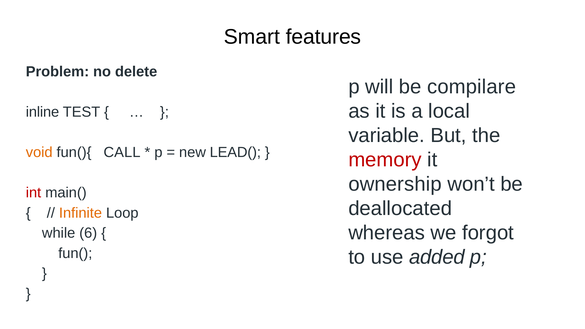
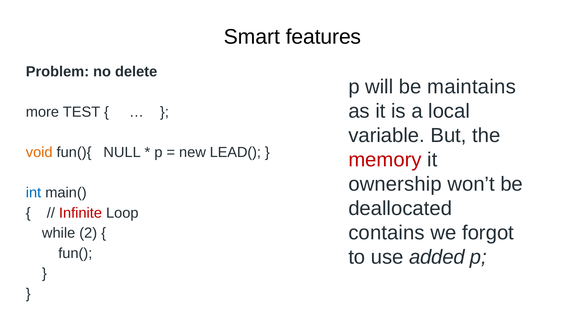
compilare: compilare -> maintains
inline: inline -> more
CALL: CALL -> NULL
int colour: red -> blue
Infinite colour: orange -> red
whereas: whereas -> contains
6: 6 -> 2
